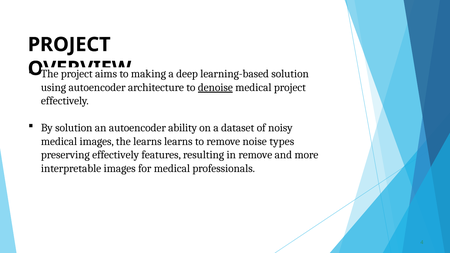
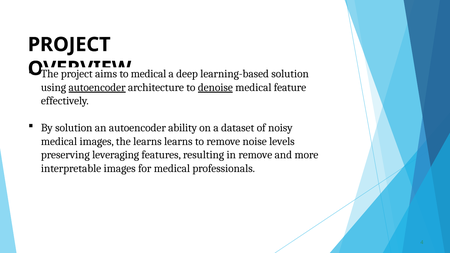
making at (148, 74): making -> medical
autoencoder at (97, 87) underline: none -> present
medical project: project -> feature
types: types -> levels
preserving effectively: effectively -> leveraging
